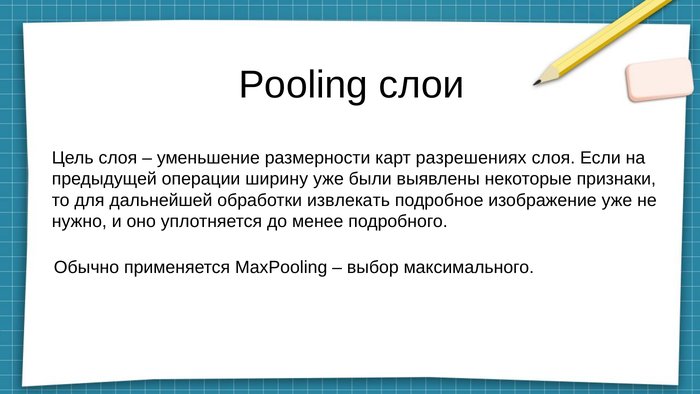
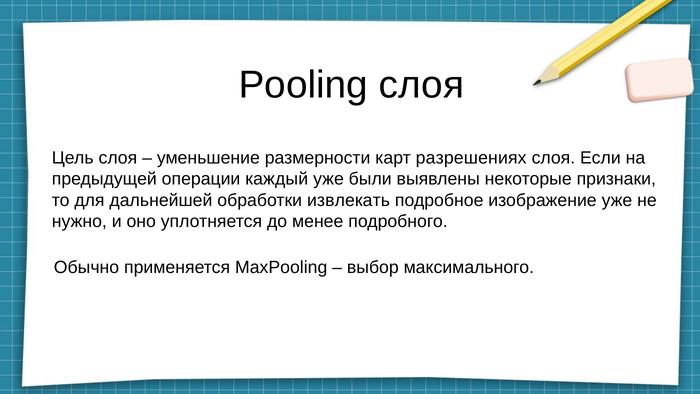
Pooling слои: слои -> слоя
ширину: ширину -> каждый
